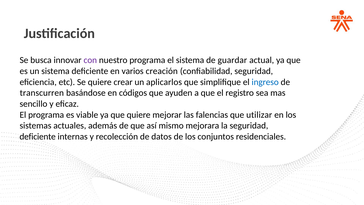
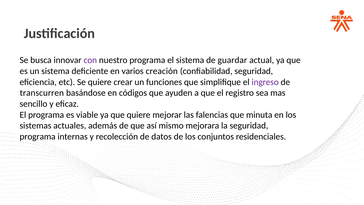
aplicarlos: aplicarlos -> funciones
ingreso colour: blue -> purple
utilizar: utilizar -> minuta
deficiente at (38, 137): deficiente -> programa
